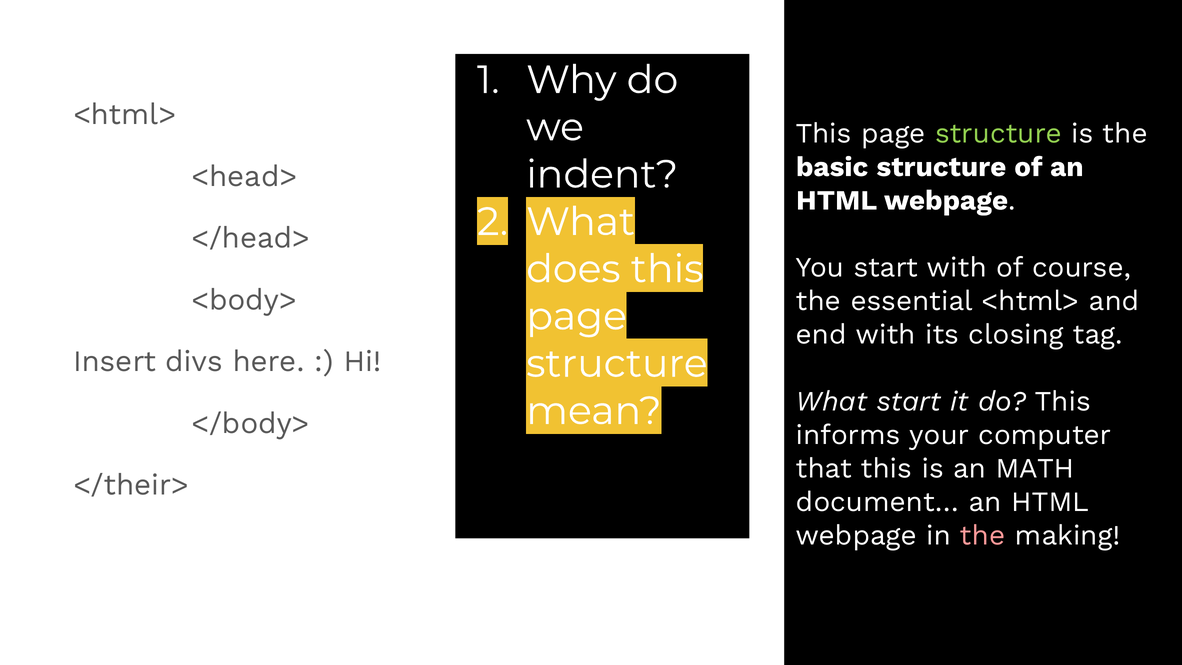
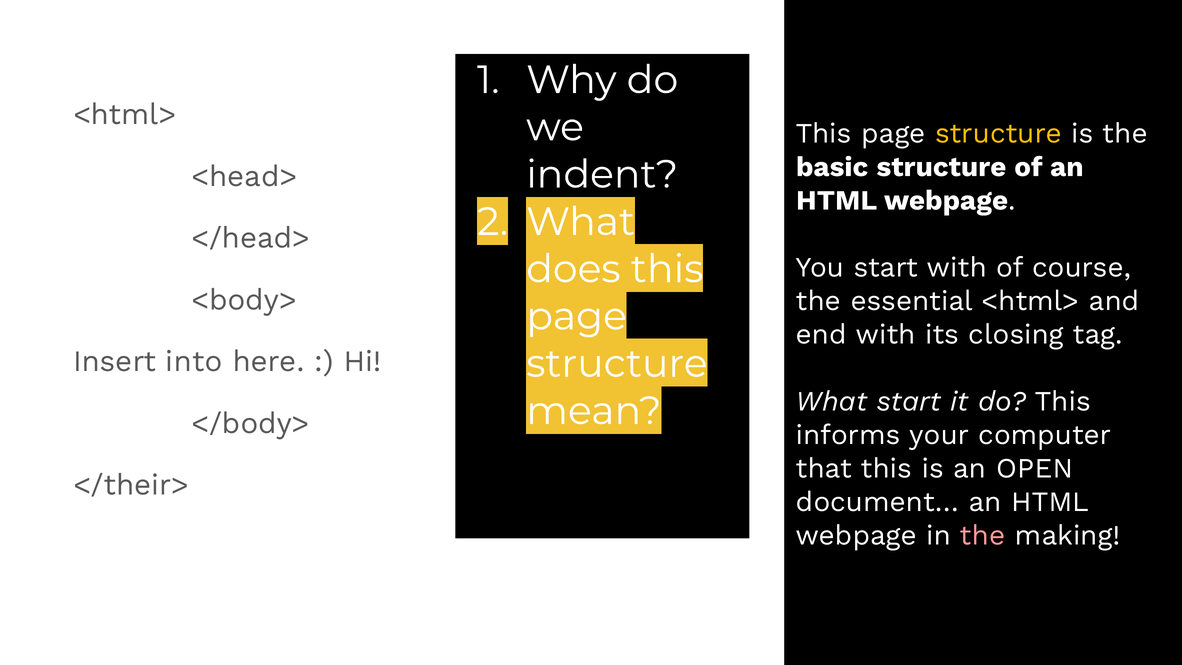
structure at (999, 133) colour: light green -> yellow
divs: divs -> into
MATH: MATH -> OPEN
